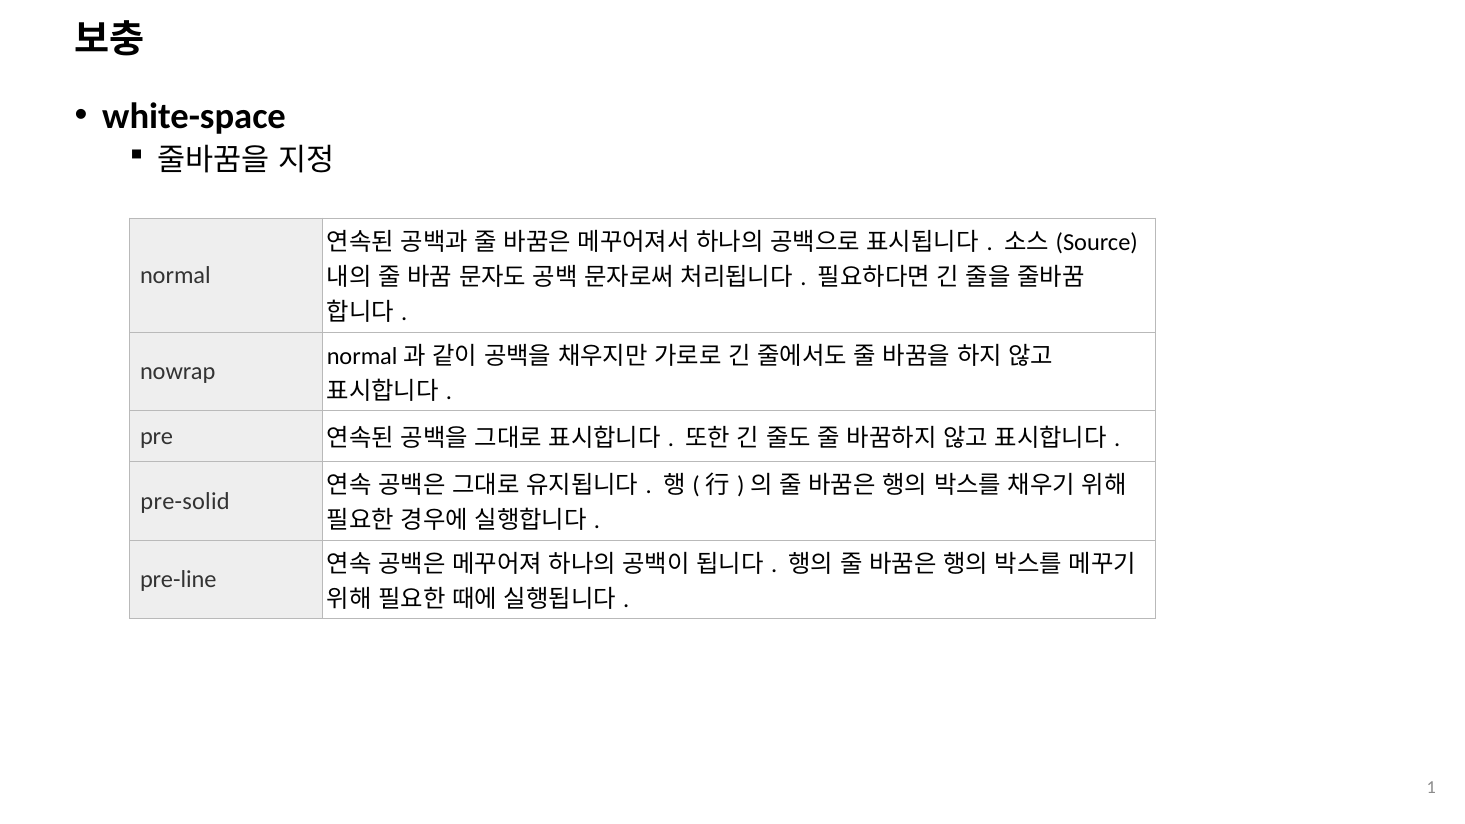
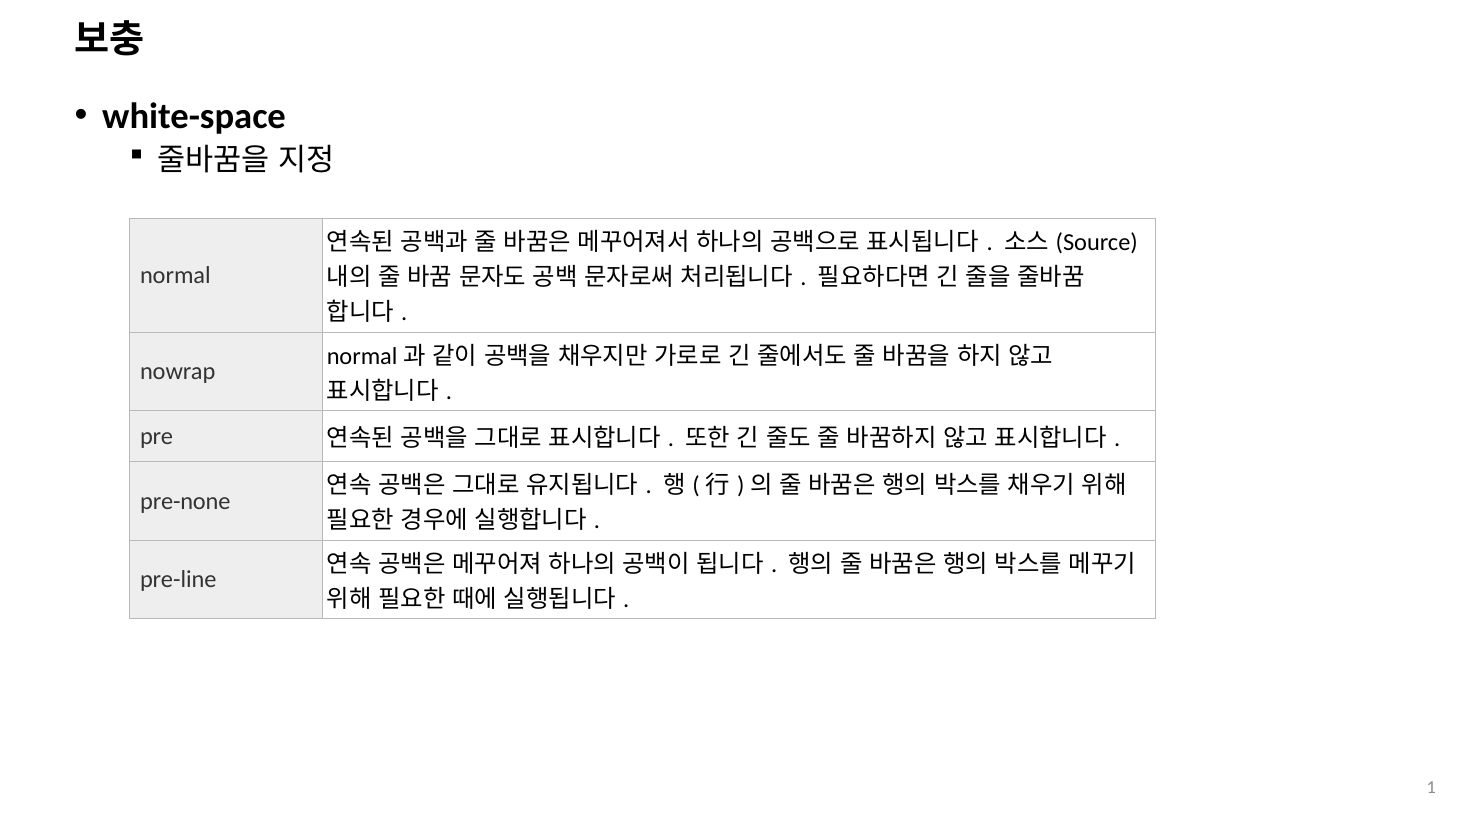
pre-solid: pre-solid -> pre-none
